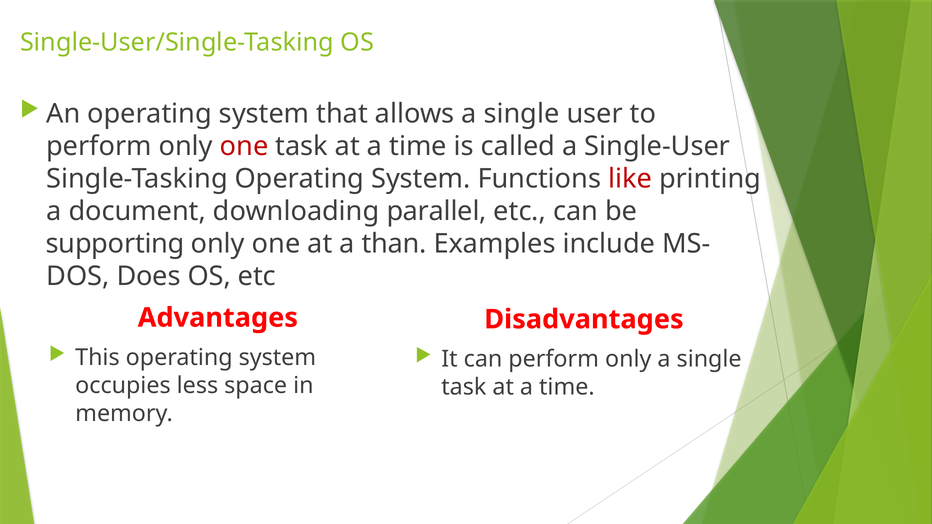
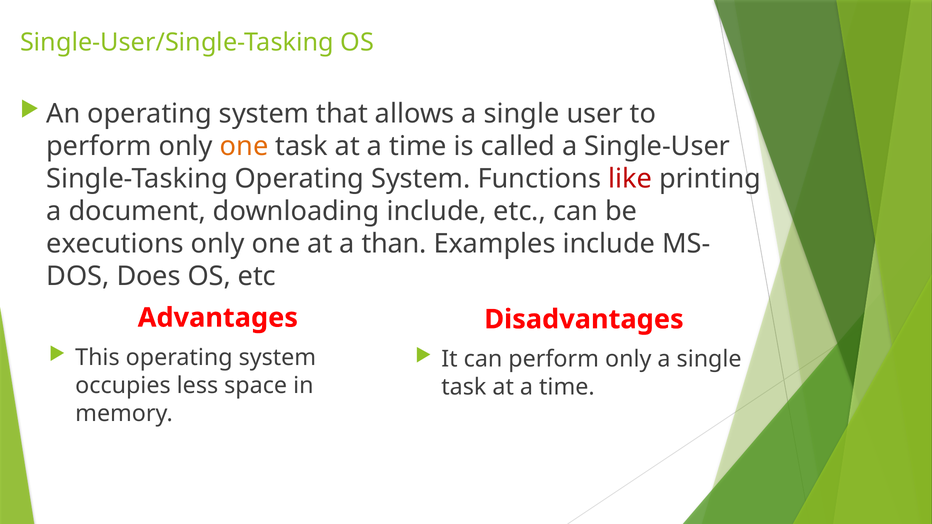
one at (244, 146) colour: red -> orange
downloading parallel: parallel -> include
supporting: supporting -> executions
